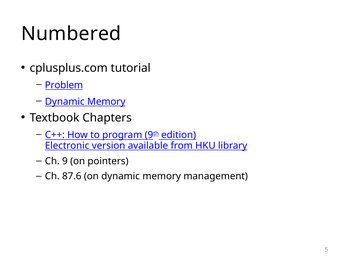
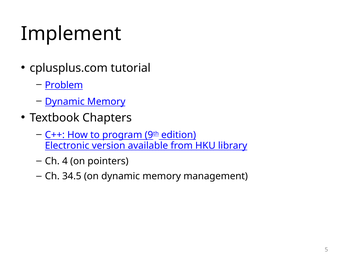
Numbered: Numbered -> Implement
9: 9 -> 4
87.6: 87.6 -> 34.5
